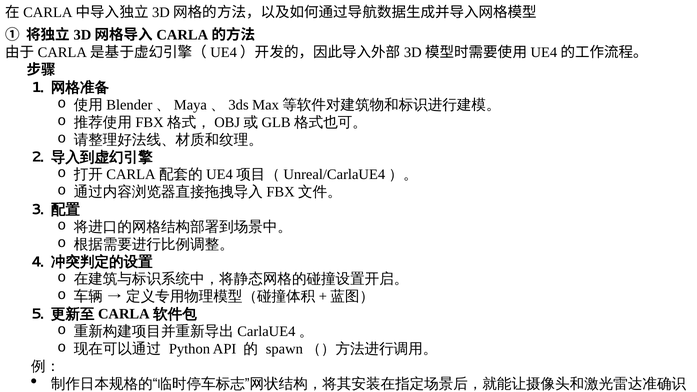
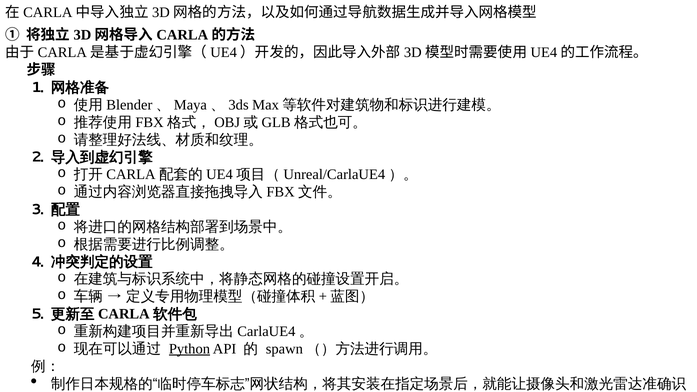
Python underline: none -> present
